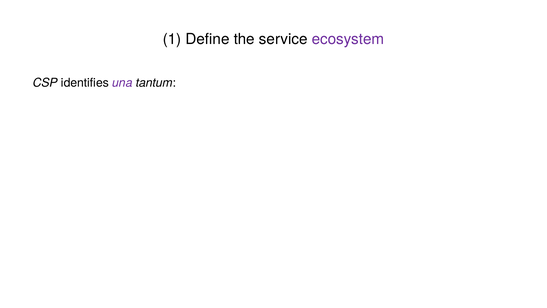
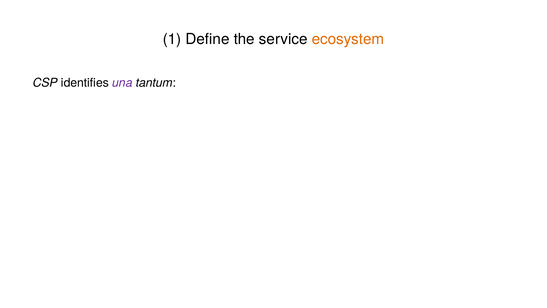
ecosystem colour: purple -> orange
